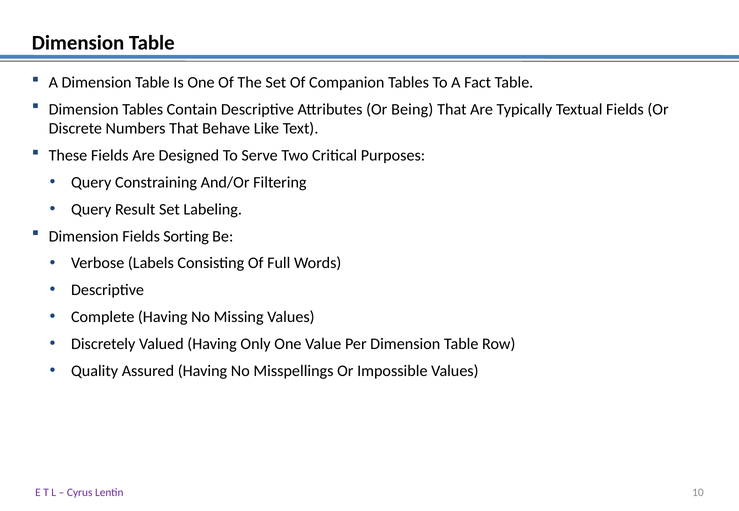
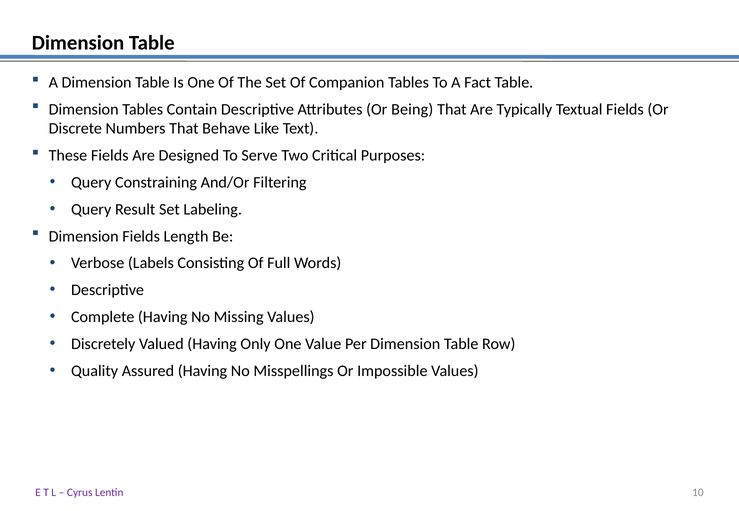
Sorting: Sorting -> Length
